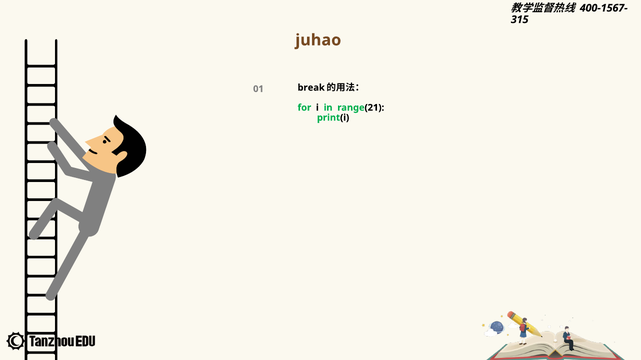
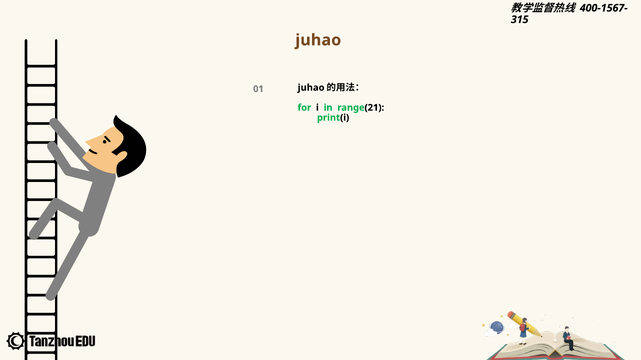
01 break: break -> juhao
